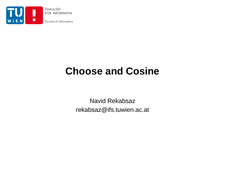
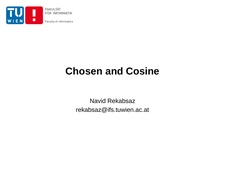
Choose: Choose -> Chosen
